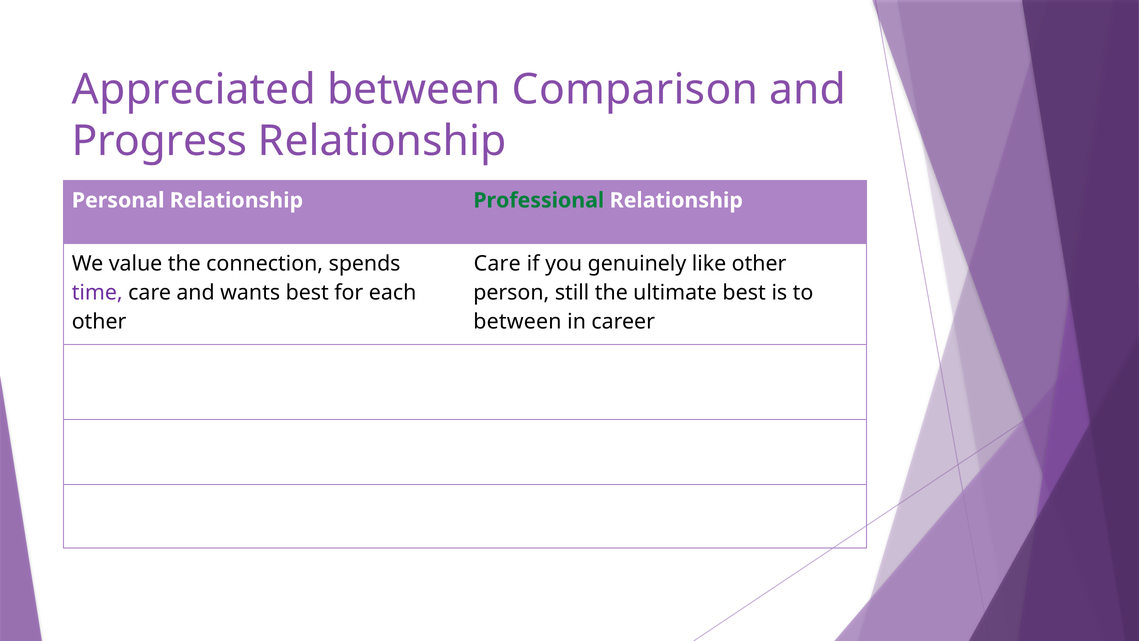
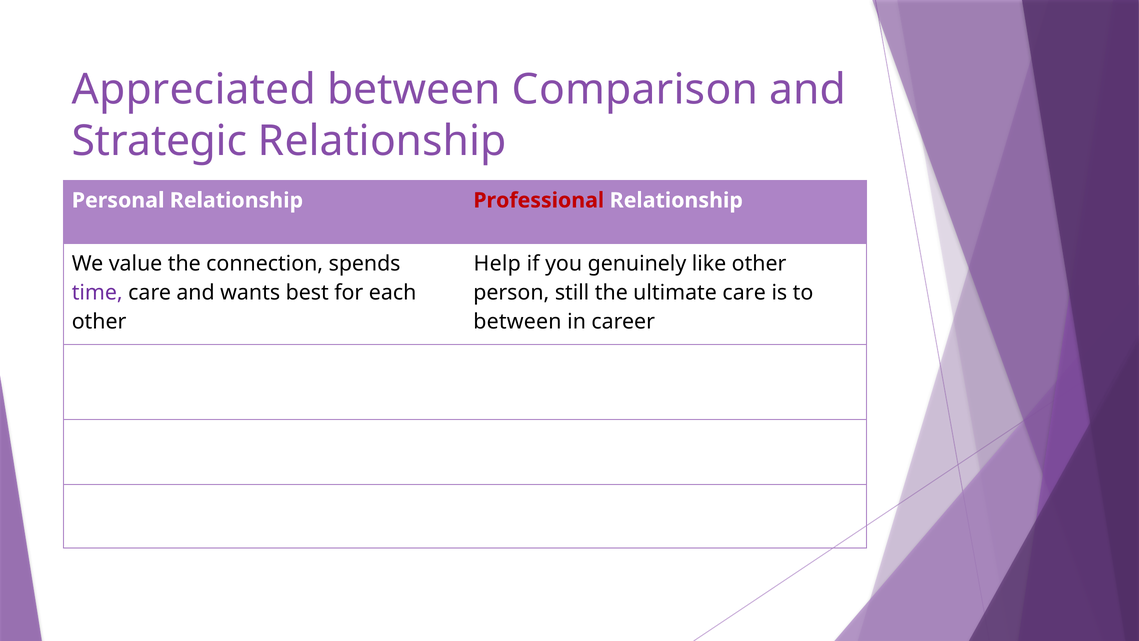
Progress: Progress -> Strategic
Professional colour: green -> red
Care at (497, 264): Care -> Help
ultimate best: best -> care
